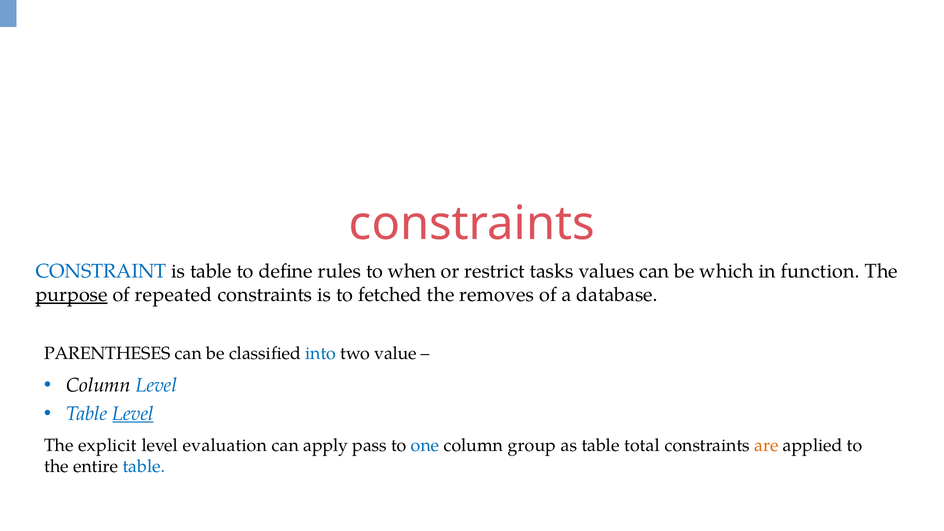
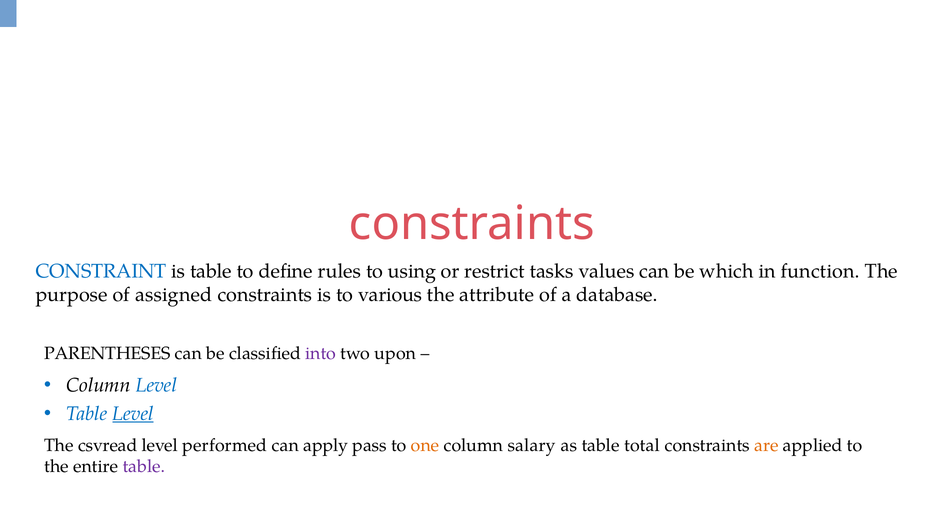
when: when -> using
purpose underline: present -> none
repeated: repeated -> assigned
fetched: fetched -> various
removes: removes -> attribute
into colour: blue -> purple
value: value -> upon
explicit: explicit -> csvread
evaluation: evaluation -> performed
one colour: blue -> orange
group: group -> salary
table at (144, 467) colour: blue -> purple
